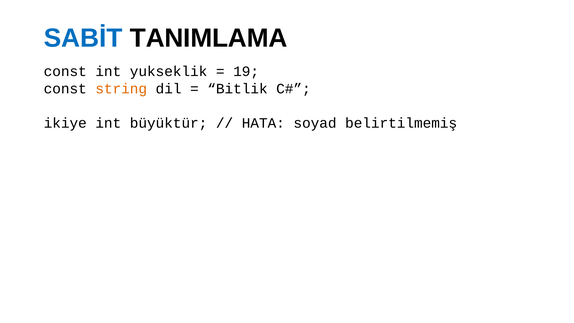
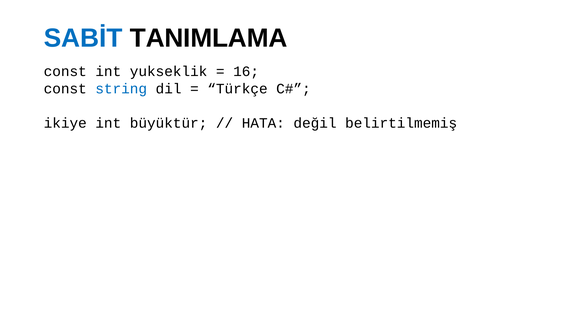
19: 19 -> 16
string colour: orange -> blue
Bitlik: Bitlik -> Türkçe
soyad: soyad -> değil
